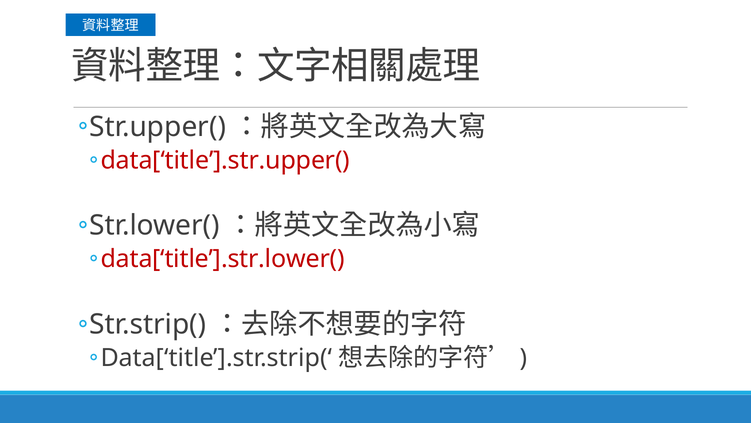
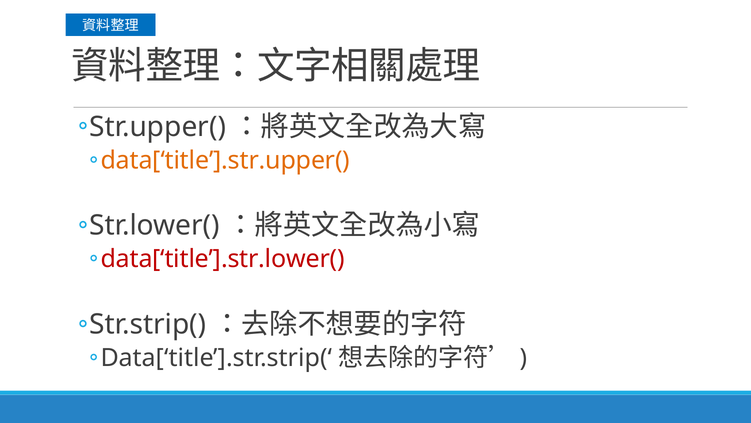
data[‘title’].str.upper( colour: red -> orange
